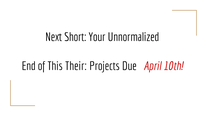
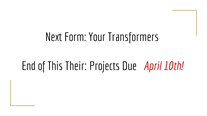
Short: Short -> Form
Unnormalized: Unnormalized -> Transformers
